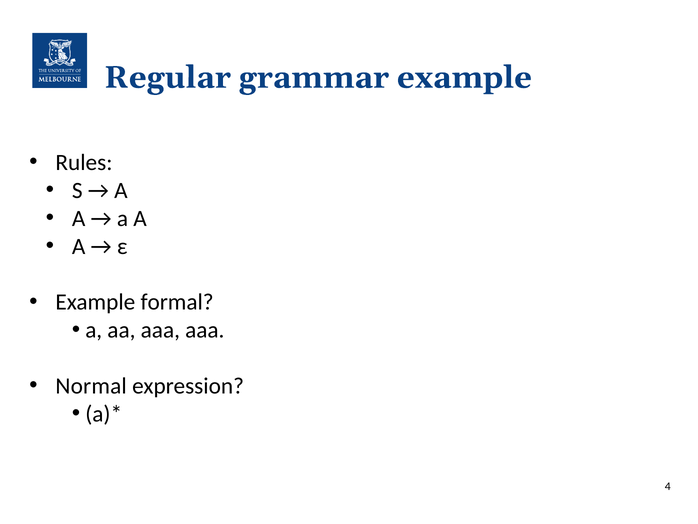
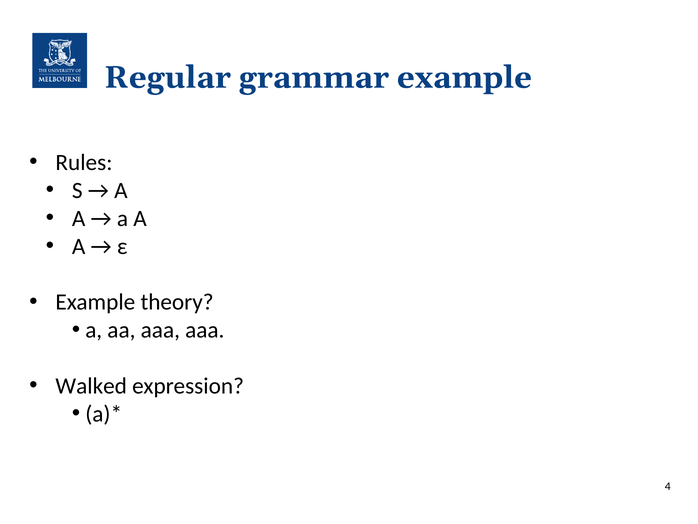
formal: formal -> theory
Normal: Normal -> Walked
